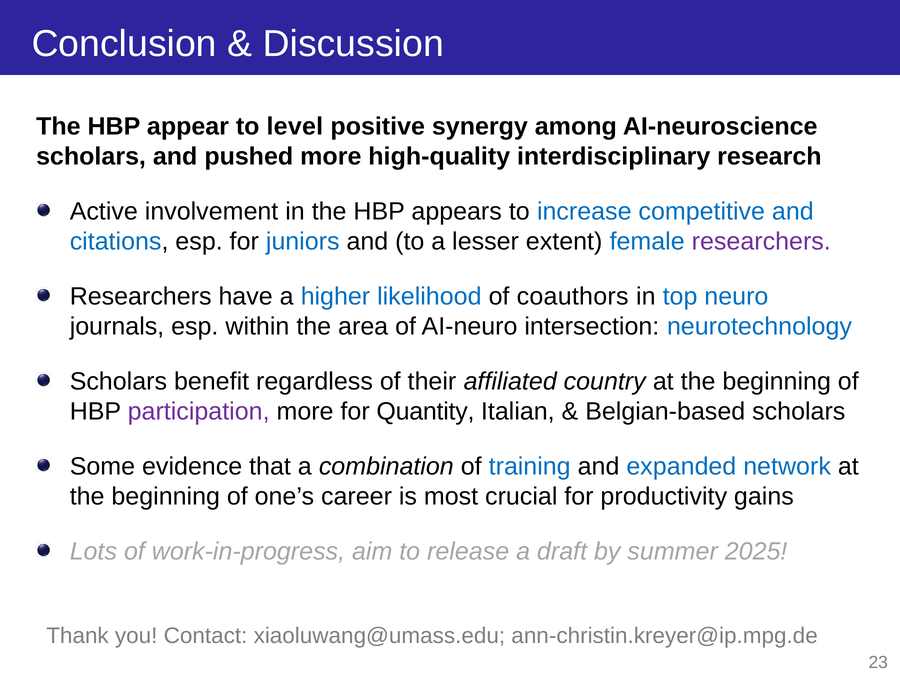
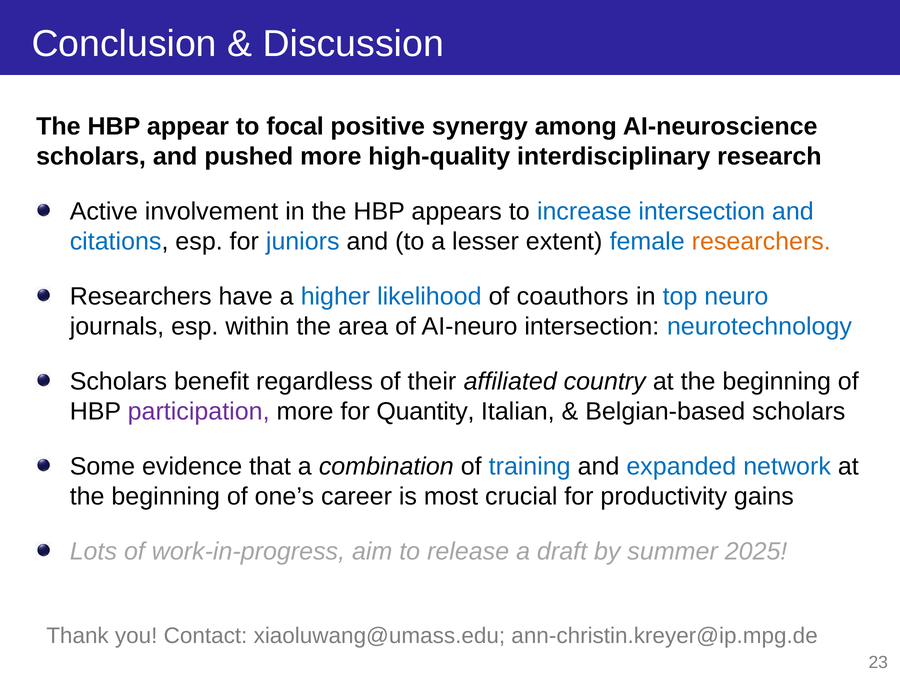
level: level -> focal
increase competitive: competitive -> intersection
researchers at (761, 241) colour: purple -> orange
